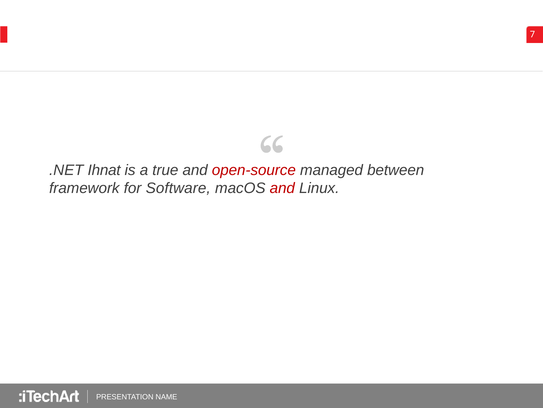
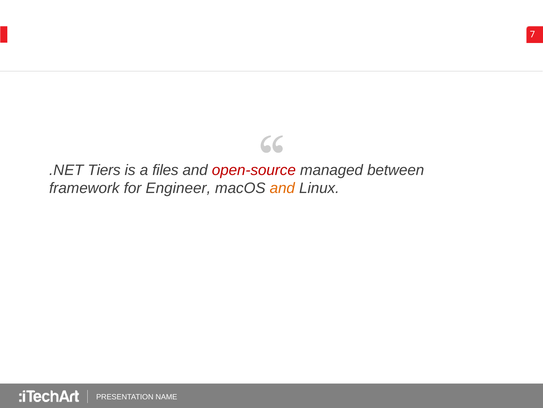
Ihnat: Ihnat -> Tiers
true: true -> files
Software: Software -> Engineer
and at (282, 188) colour: red -> orange
